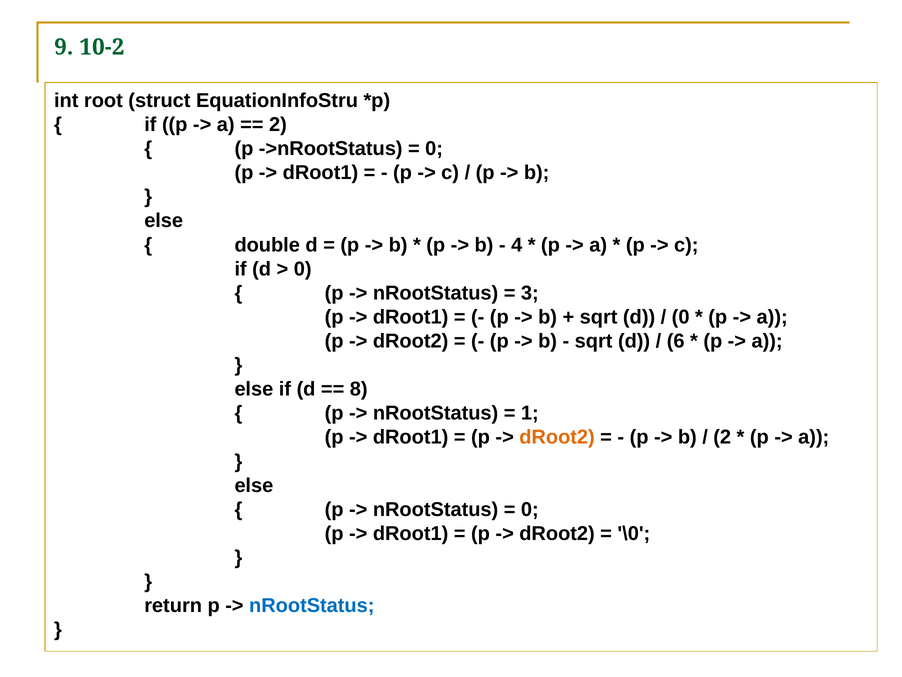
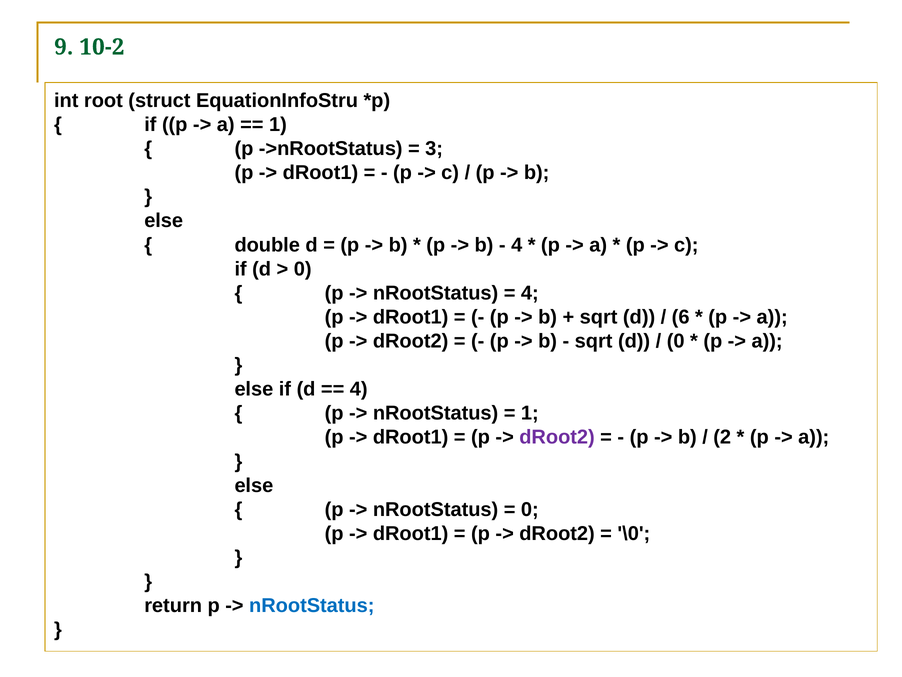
2 at (278, 125): 2 -> 1
0 at (434, 149): 0 -> 3
3 at (530, 293): 3 -> 4
0 at (681, 317): 0 -> 6
6 at (676, 341): 6 -> 0
8 at (359, 389): 8 -> 4
dRoot2 at (557, 437) colour: orange -> purple
